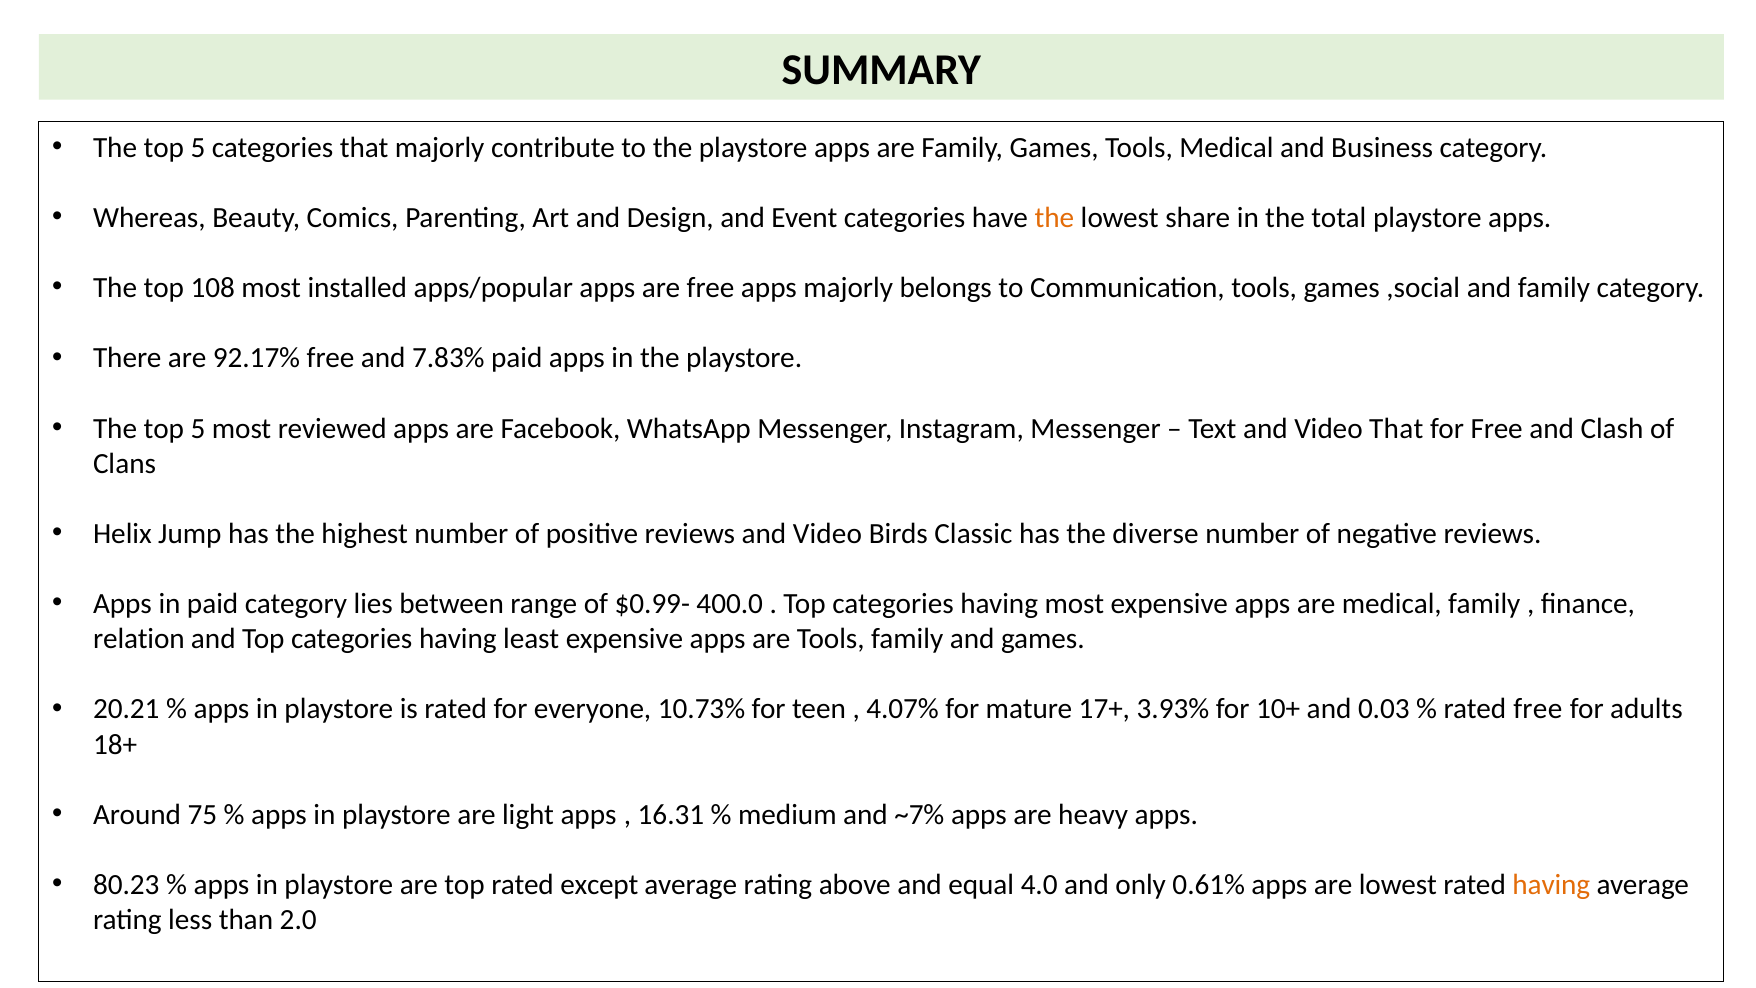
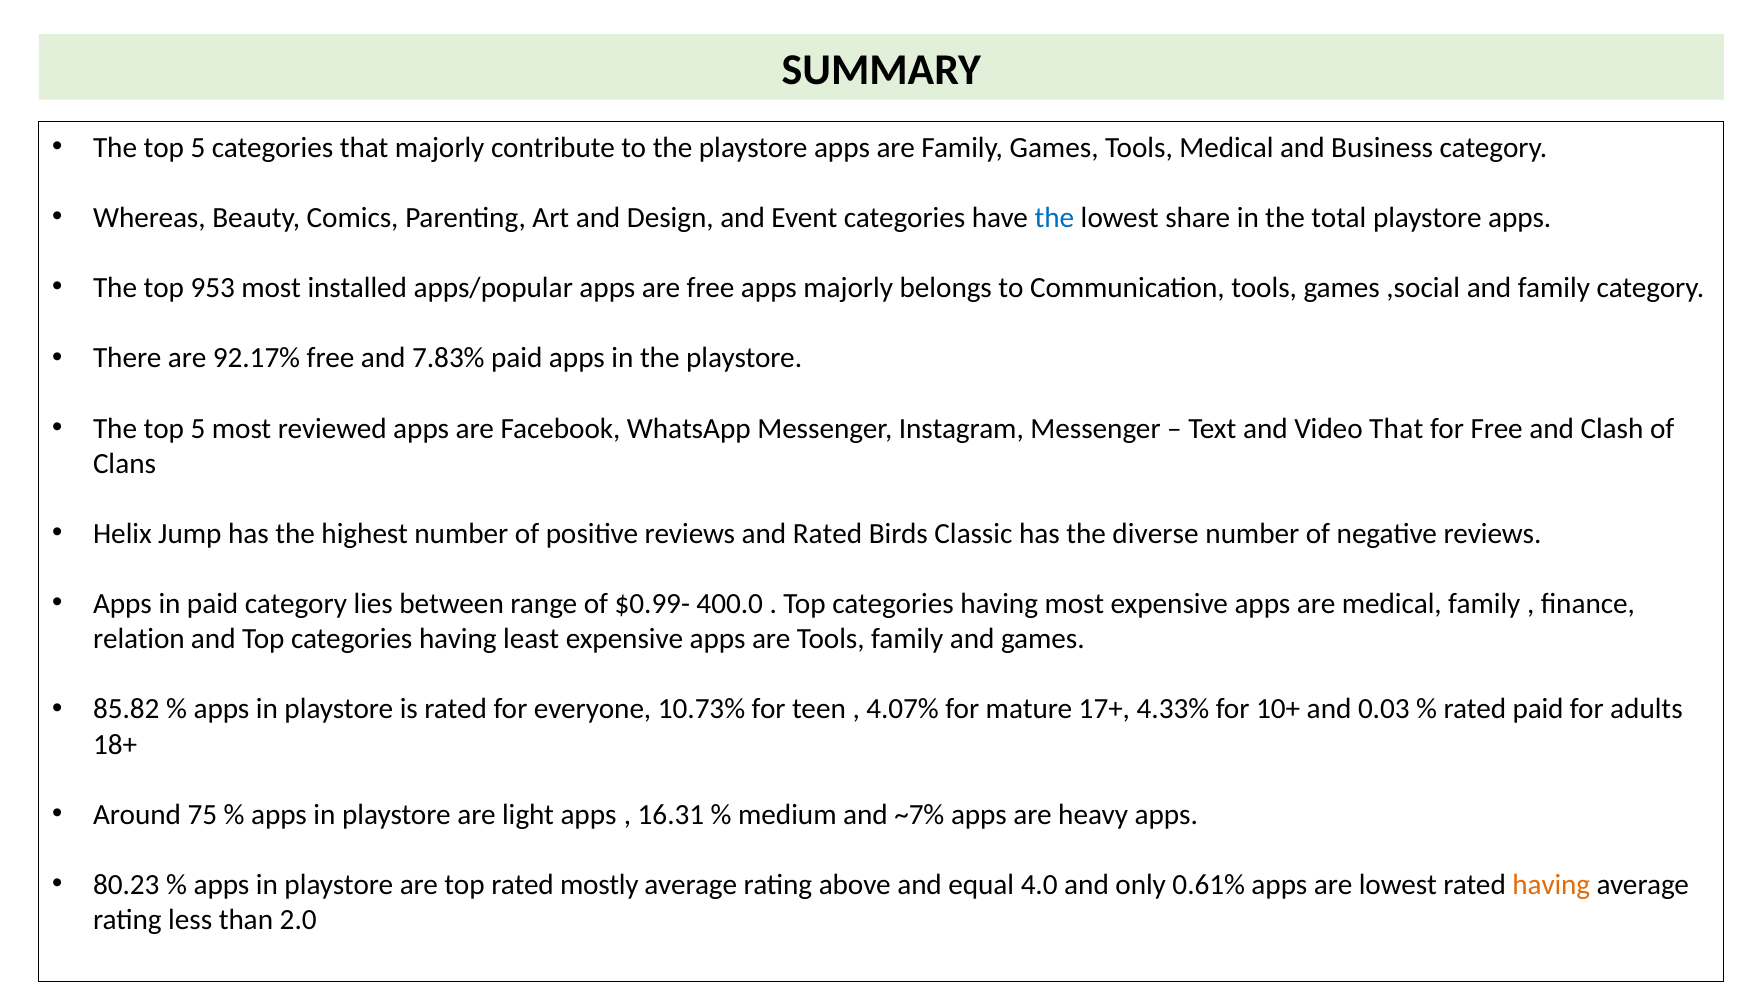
the at (1054, 218) colour: orange -> blue
108: 108 -> 953
reviews and Video: Video -> Rated
20.21: 20.21 -> 85.82
3.93%: 3.93% -> 4.33%
rated free: free -> paid
except: except -> mostly
